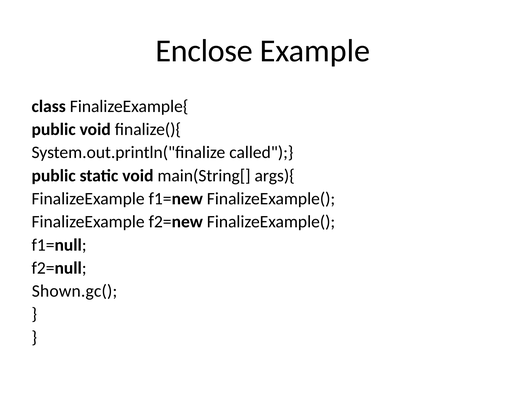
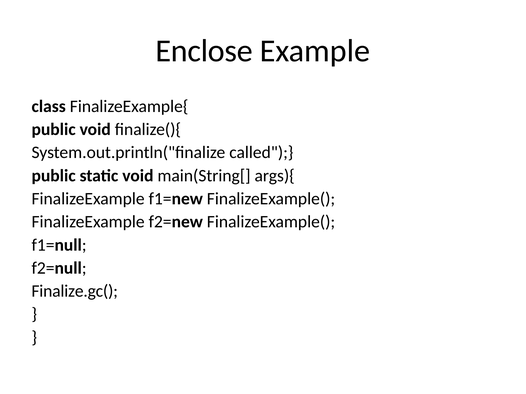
Shown.gc(: Shown.gc( -> Finalize.gc(
